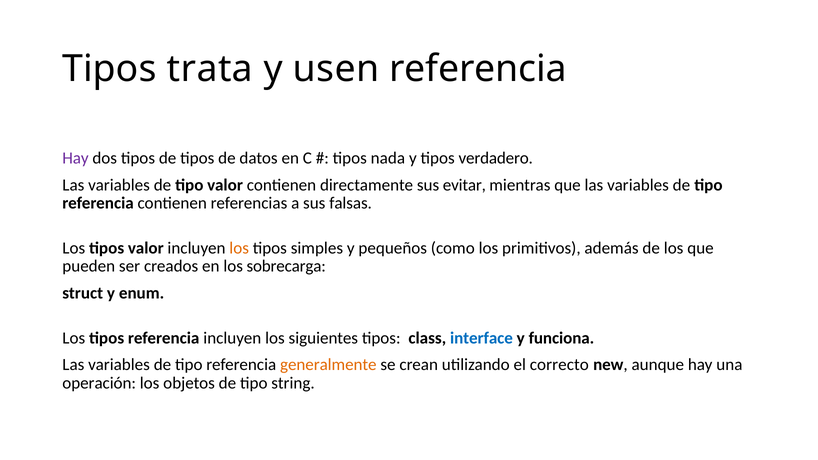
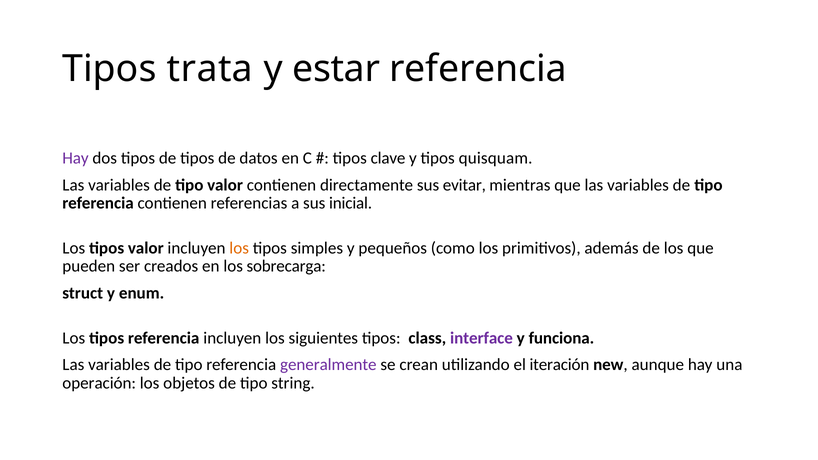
usen: usen -> estar
nada: nada -> clave
verdadero: verdadero -> quisquam
falsas: falsas -> inicial
interface colour: blue -> purple
generalmente colour: orange -> purple
correcto: correcto -> iteración
